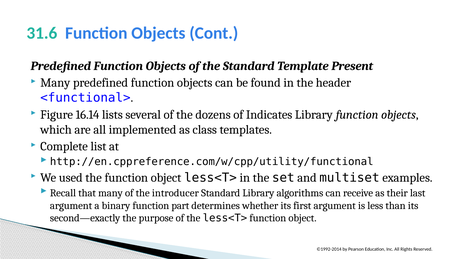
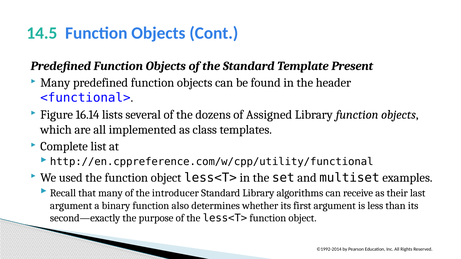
31.6: 31.6 -> 14.5
Indicates: Indicates -> Assigned
part: part -> also
